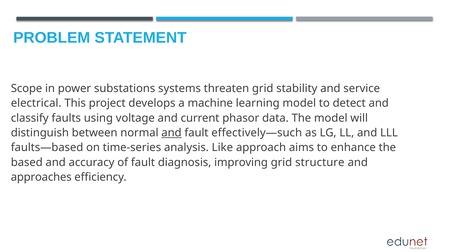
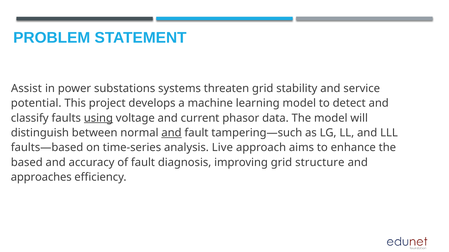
Scope: Scope -> Assist
electrical: electrical -> potential
using underline: none -> present
effectively—such: effectively—such -> tampering—such
Like: Like -> Live
